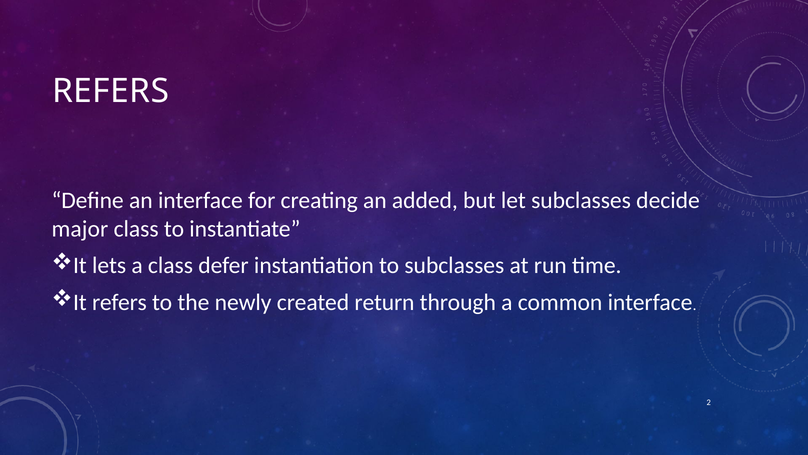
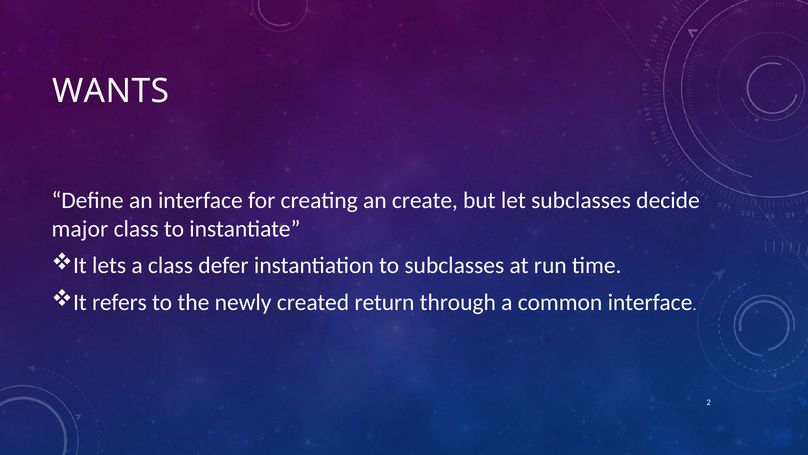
REFERS at (111, 91): REFERS -> WANTS
added: added -> create
